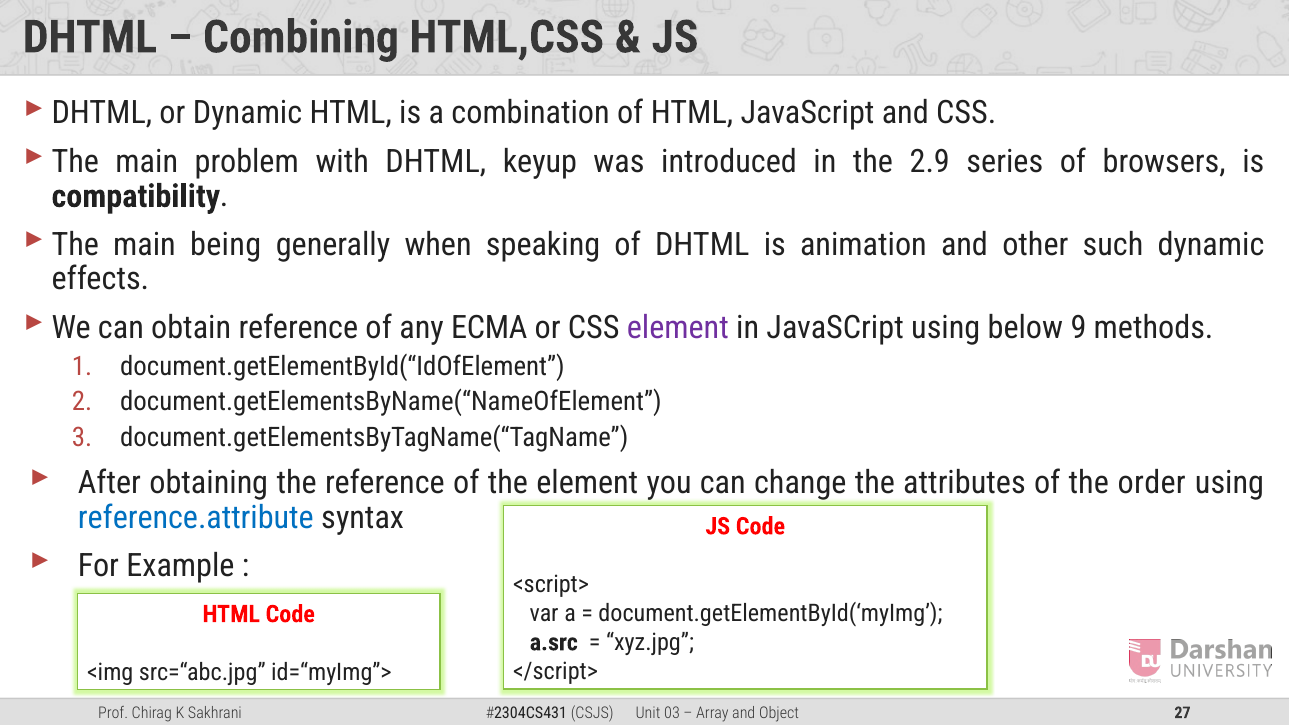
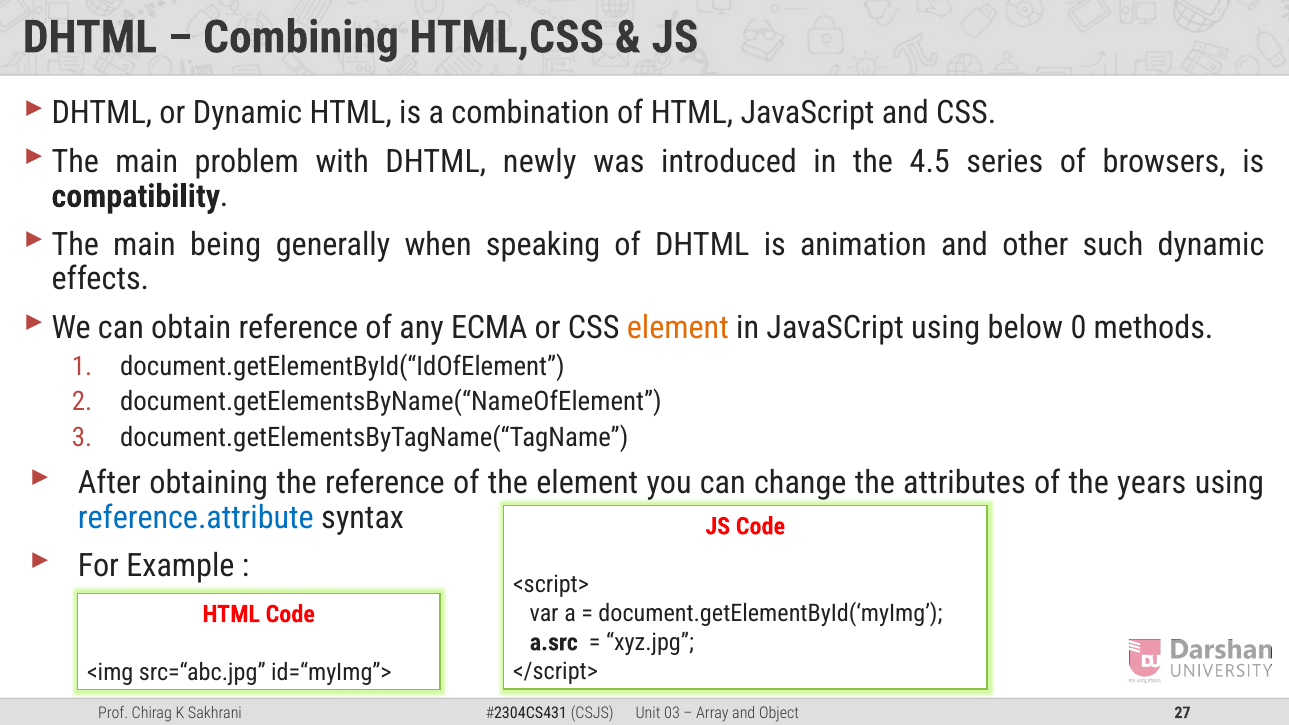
keyup: keyup -> newly
2.9: 2.9 -> 4.5
element at (678, 328) colour: purple -> orange
9: 9 -> 0
order: order -> years
